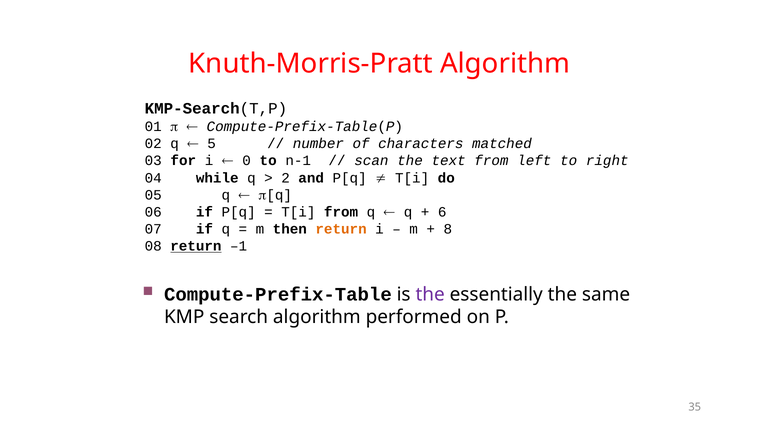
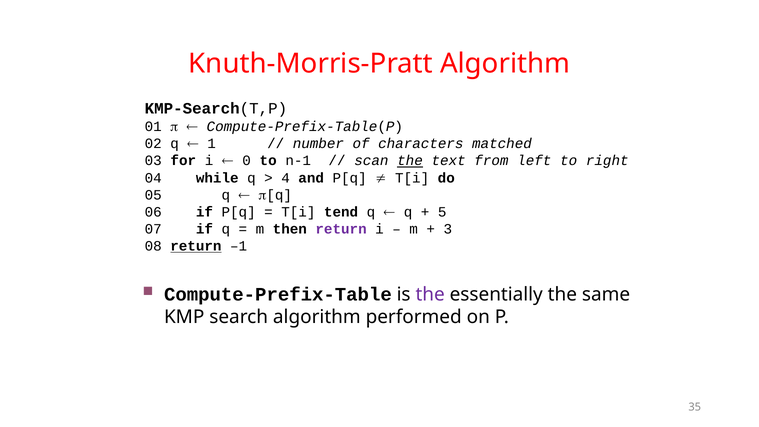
5: 5 -> 1
the at (410, 161) underline: none -> present
2: 2 -> 4
T[i from: from -> tend
6: 6 -> 5
return at (341, 229) colour: orange -> purple
8: 8 -> 3
